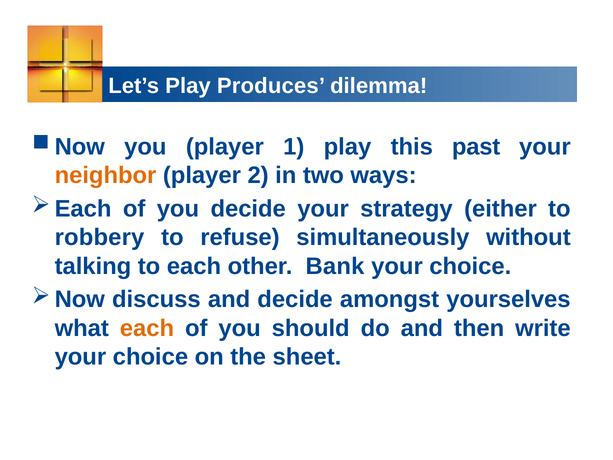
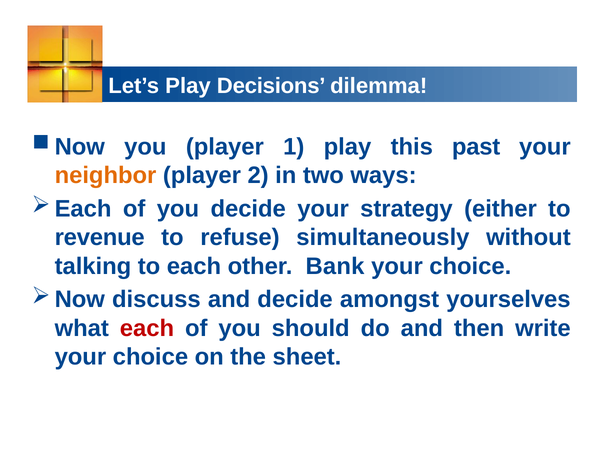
Produces: Produces -> Decisions
robbery: robbery -> revenue
each at (147, 328) colour: orange -> red
